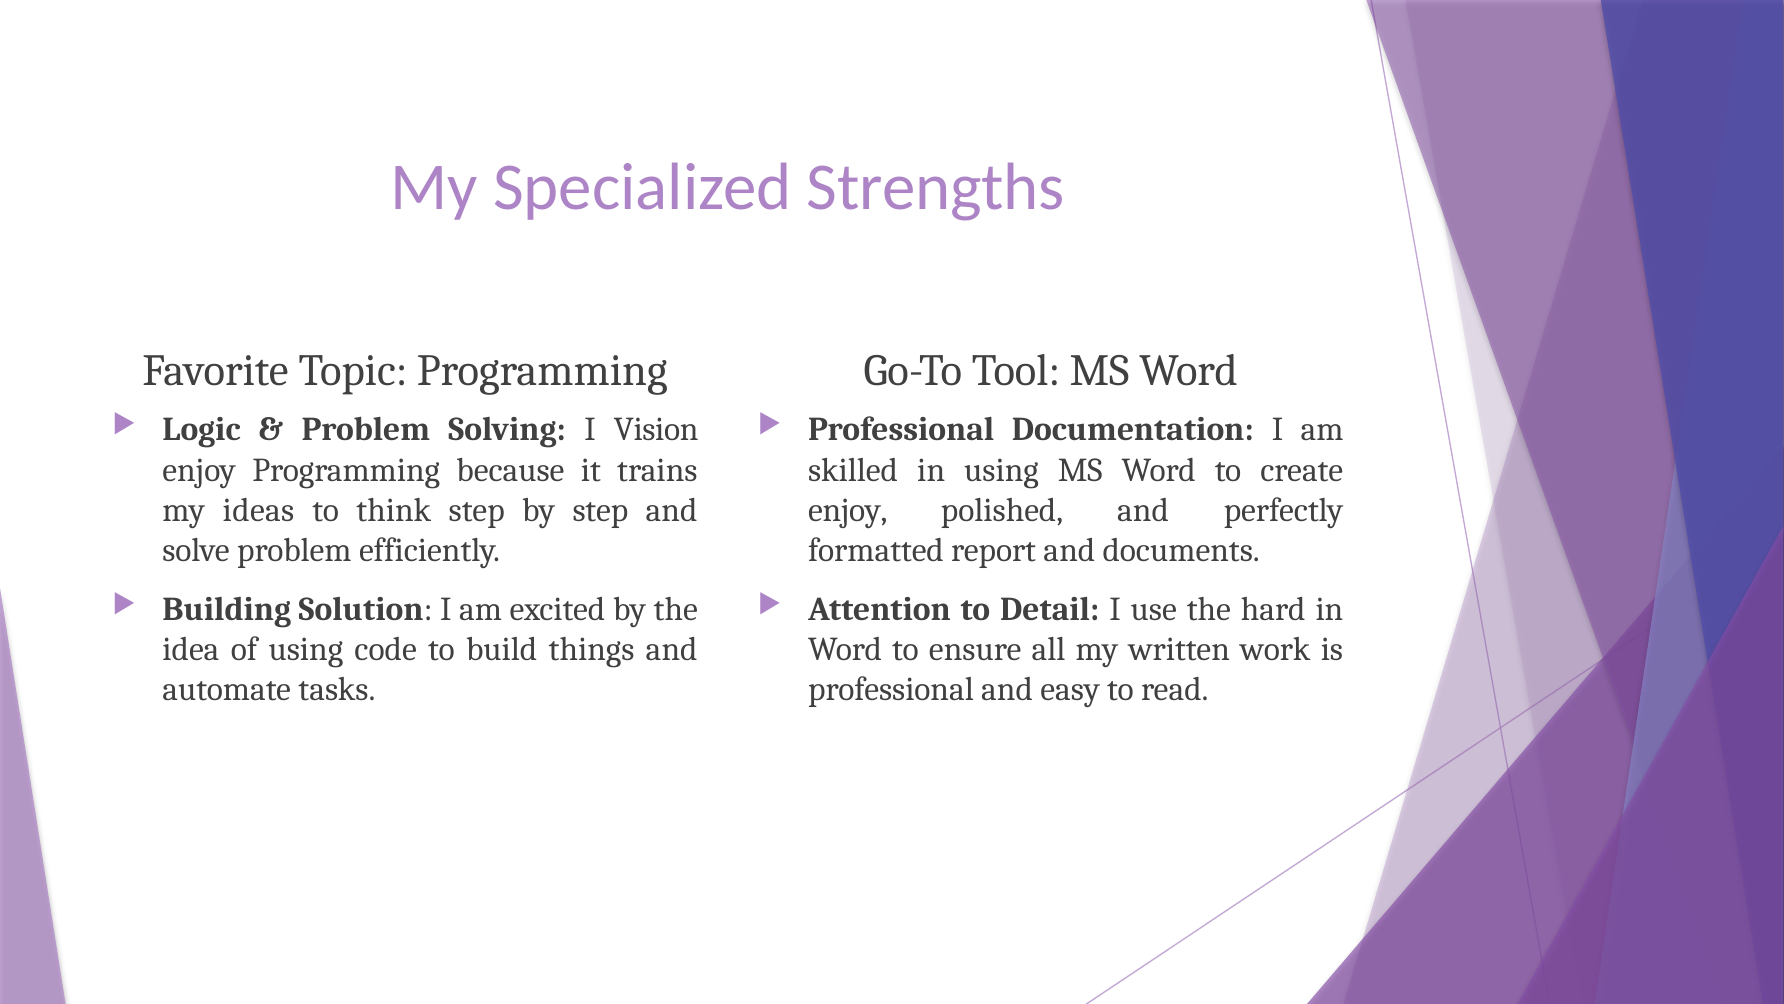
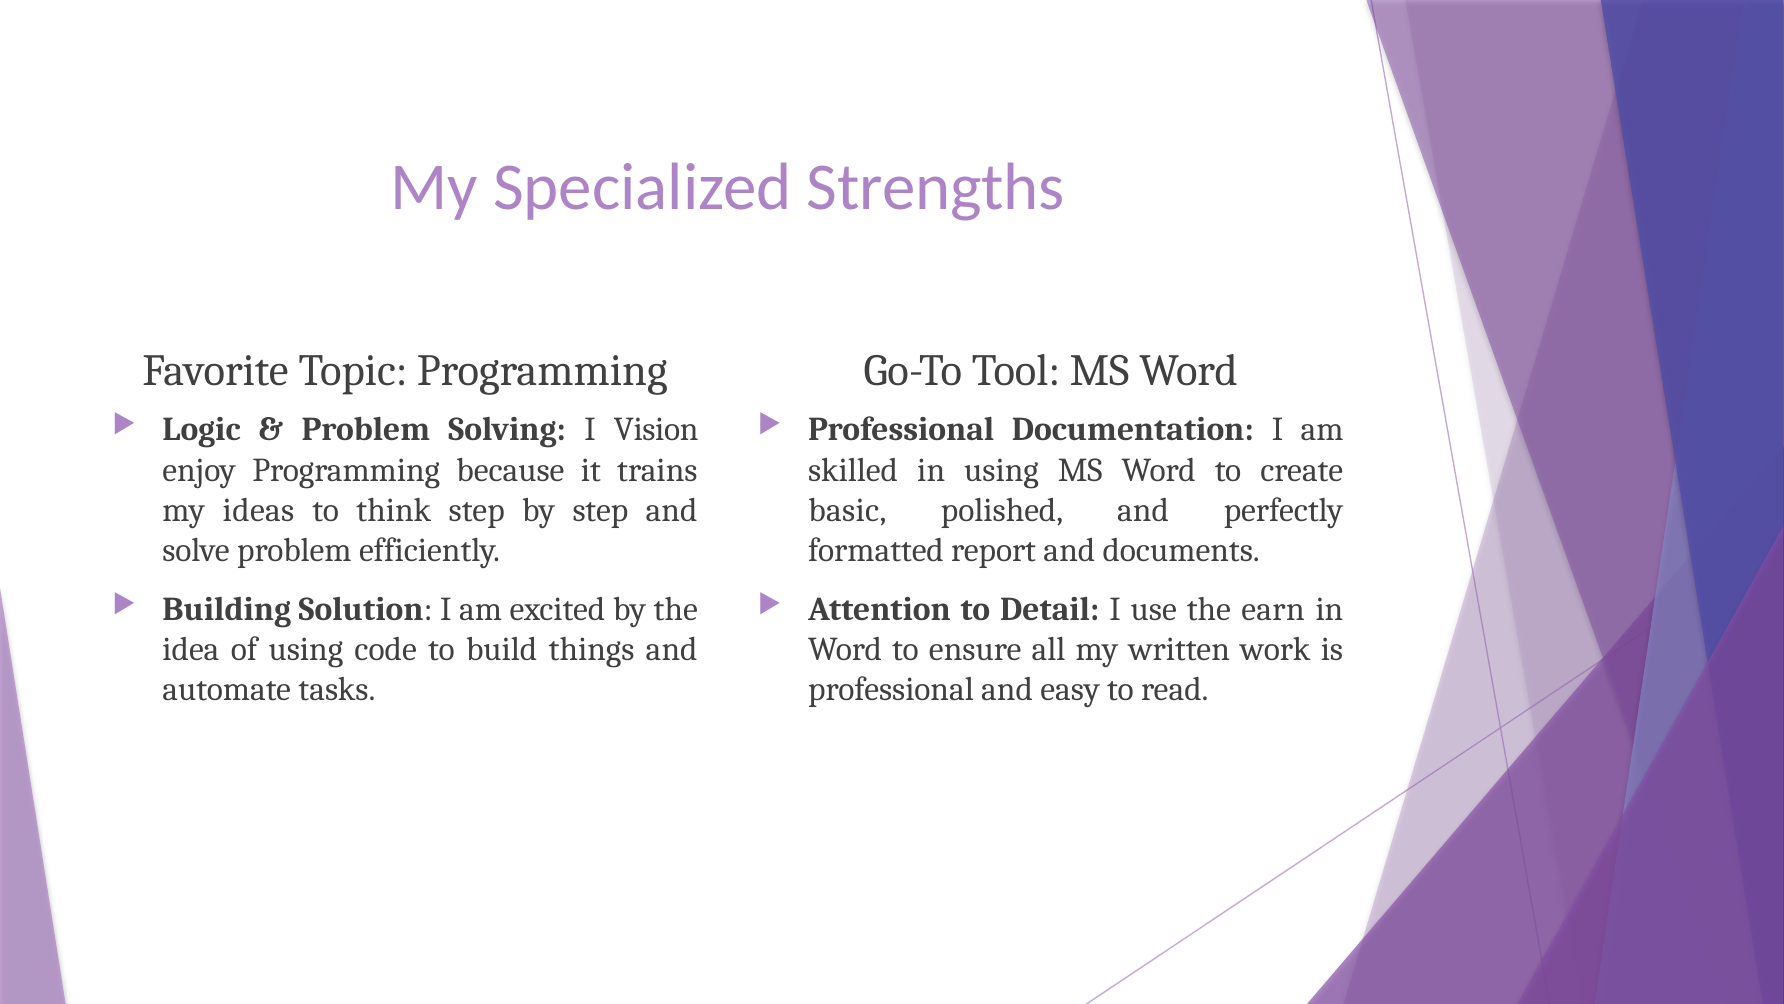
enjoy at (848, 510): enjoy -> basic
hard: hard -> earn
